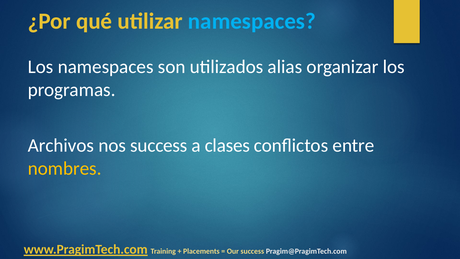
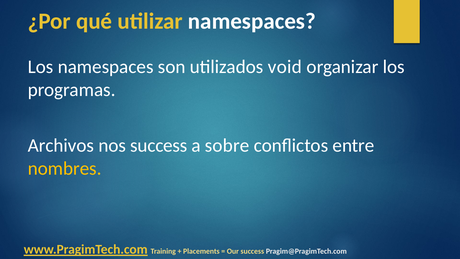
namespaces at (252, 21) colour: light blue -> white
alias: alias -> void
clases: clases -> sobre
